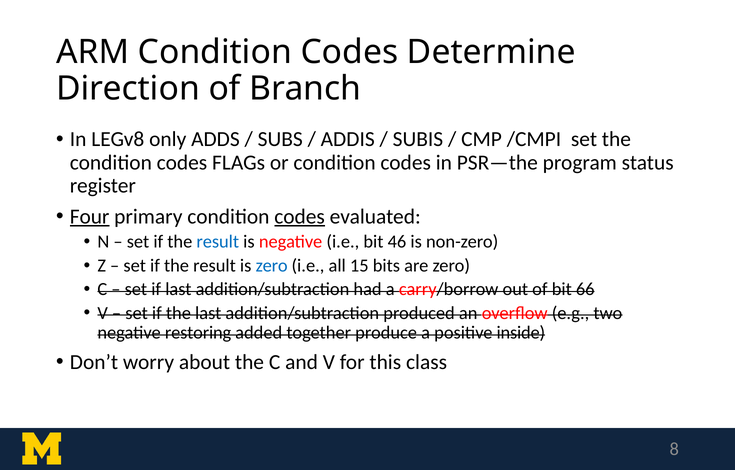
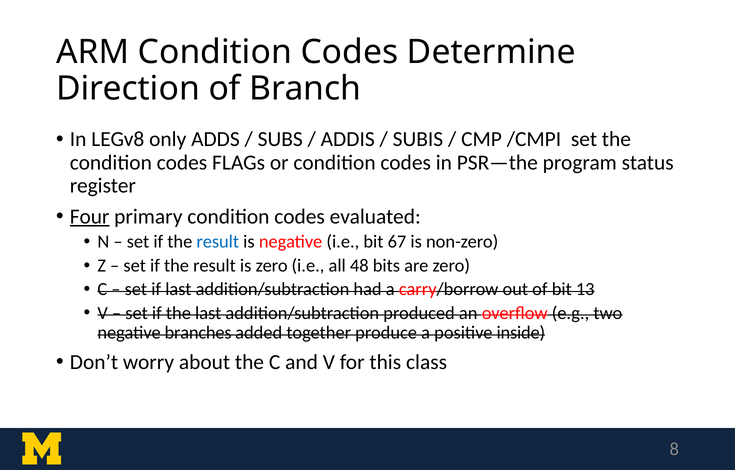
codes at (300, 216) underline: present -> none
46: 46 -> 67
zero at (272, 265) colour: blue -> black
15: 15 -> 48
66: 66 -> 13
restoring: restoring -> branches
